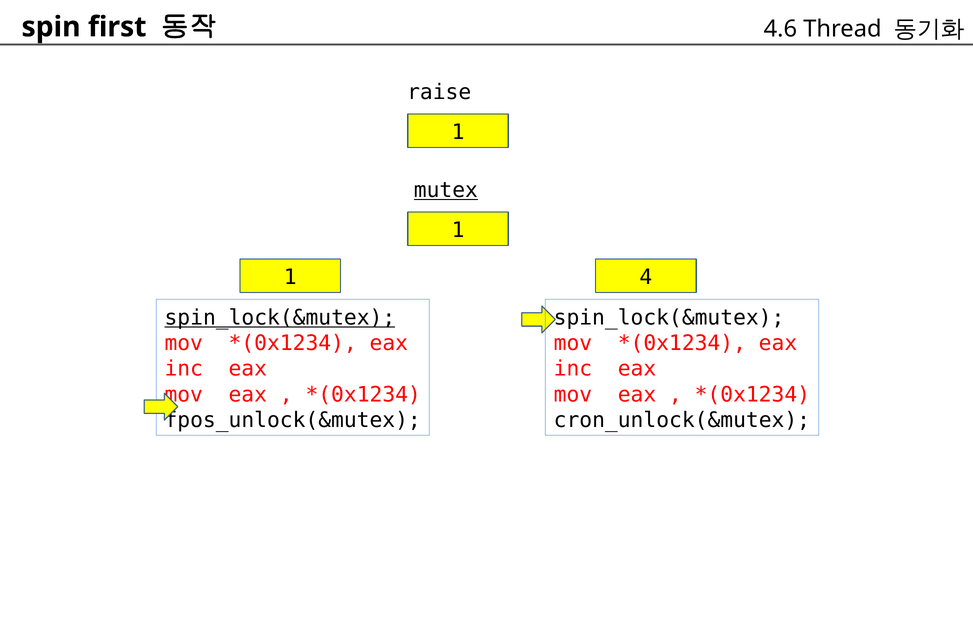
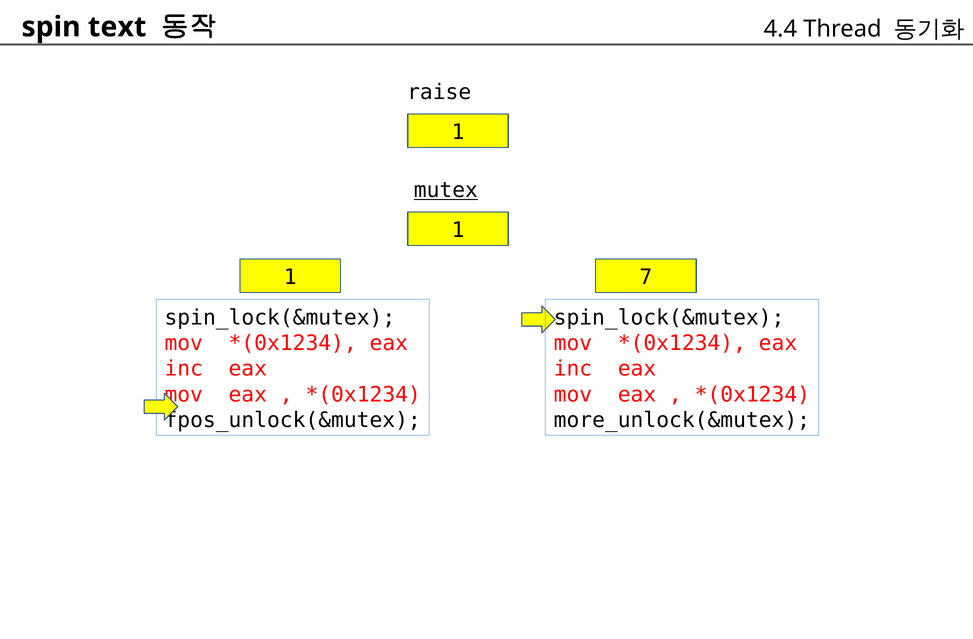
first: first -> text
4.6: 4.6 -> 4.4
4: 4 -> 7
spin_lock(&mutex at (280, 318) underline: present -> none
cron_unlock(&mutex: cron_unlock(&mutex -> more_unlock(&mutex
